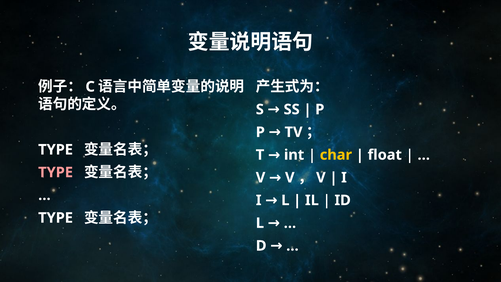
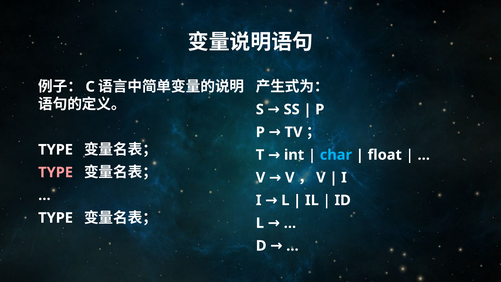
char colour: yellow -> light blue
